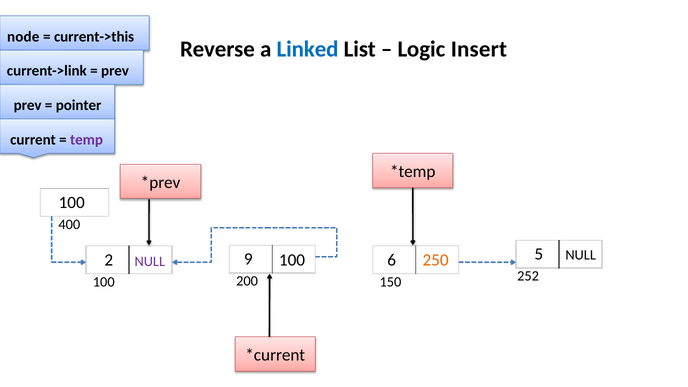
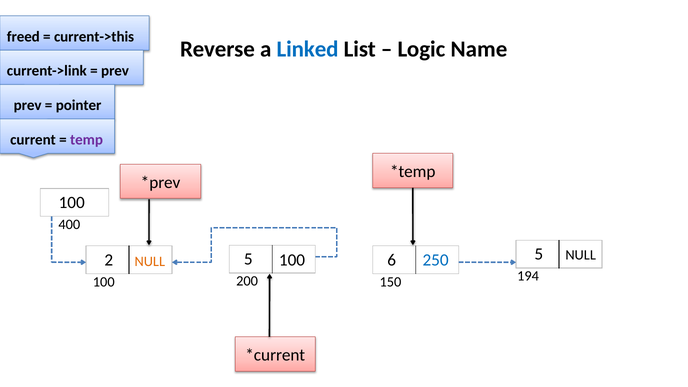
node: node -> freed
Insert: Insert -> Name
2 9: 9 -> 5
250 colour: orange -> blue
NULL at (150, 262) colour: purple -> orange
252: 252 -> 194
